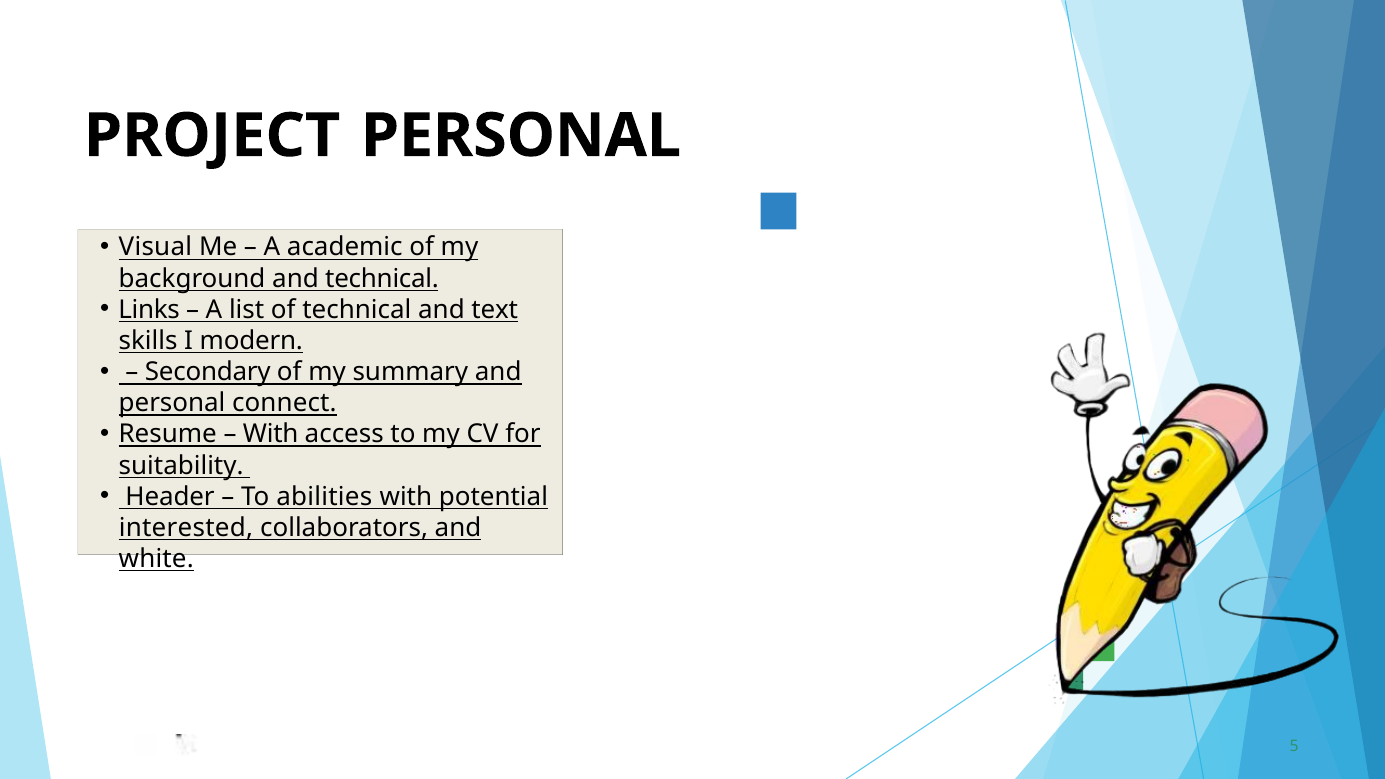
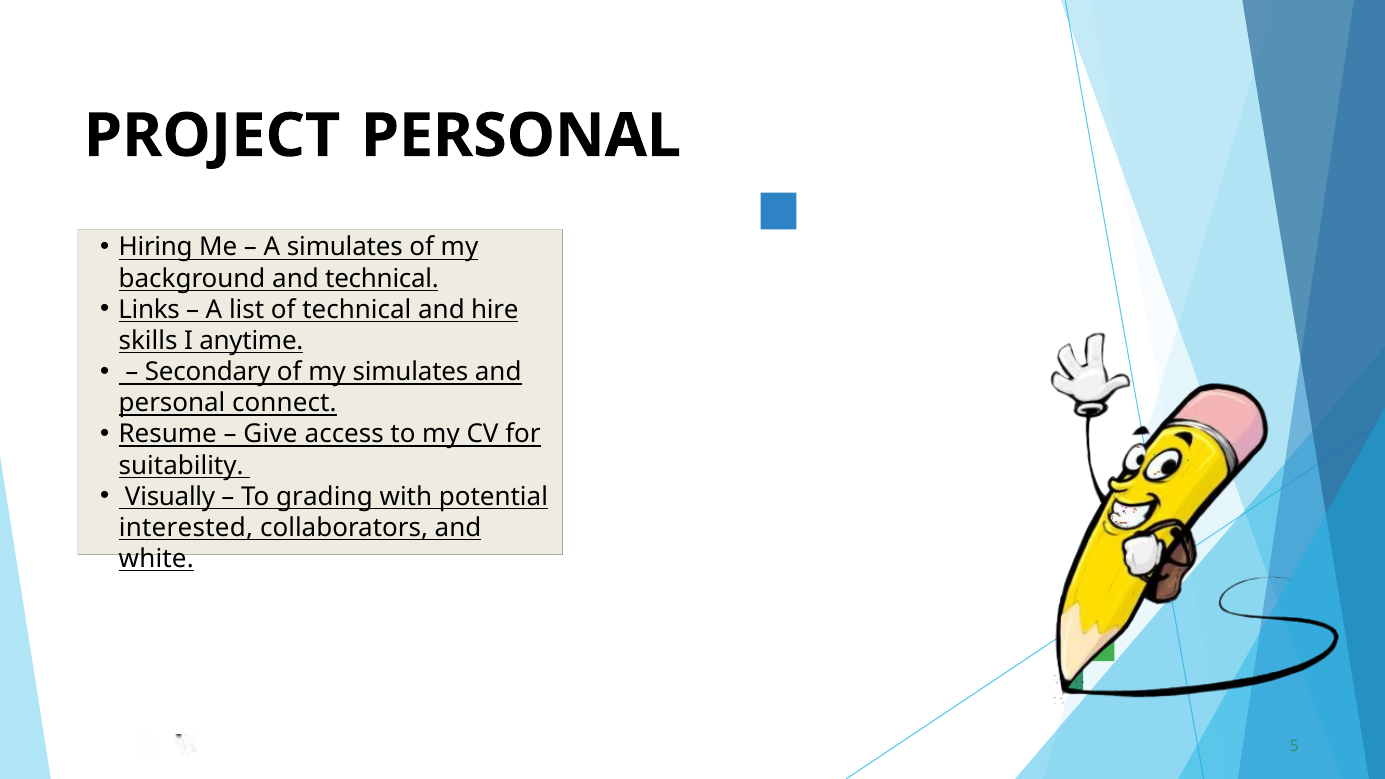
Visual: Visual -> Hiring
A academic: academic -> simulates
text: text -> hire
modern: modern -> anytime
my summary: summary -> simulates
With at (271, 434): With -> Give
Header: Header -> Visually
abilities: abilities -> grading
